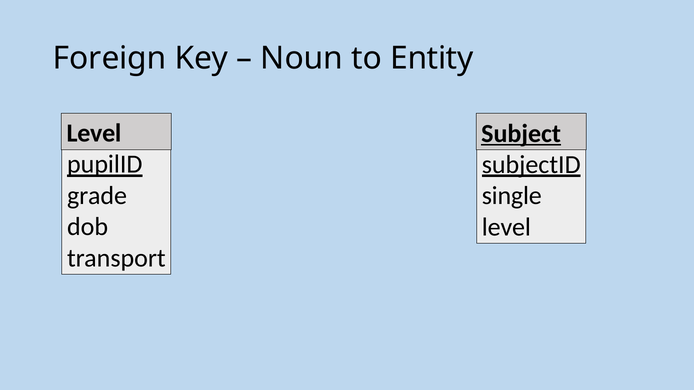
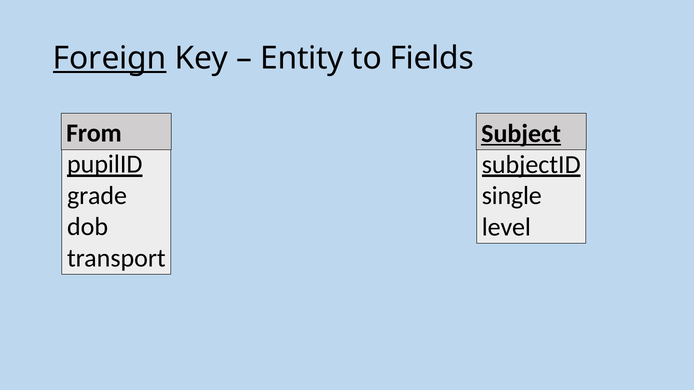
Foreign underline: none -> present
Noun: Noun -> Entity
Entity: Entity -> Fields
Level at (94, 133): Level -> From
